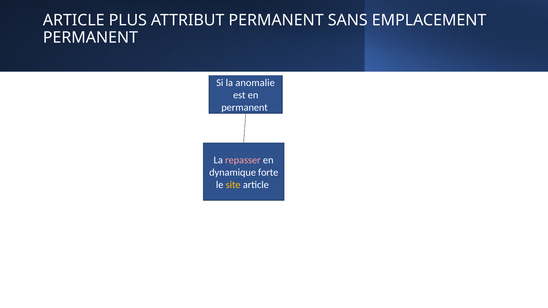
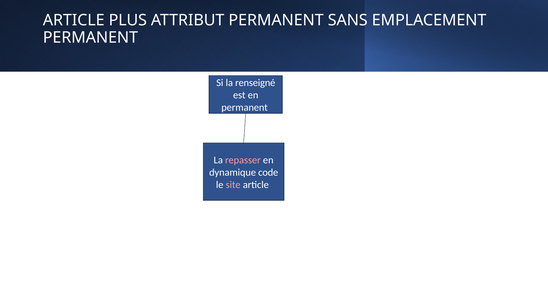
anomalie: anomalie -> renseigné
forte: forte -> code
site colour: yellow -> pink
